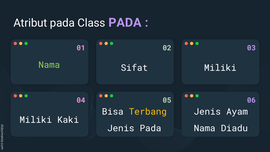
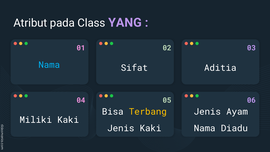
Class PADA: PADA -> YANG
Nama at (49, 65) colour: light green -> light blue
Miliki at (220, 68): Miliki -> Aditia
Jenis Pada: Pada -> Kaki
